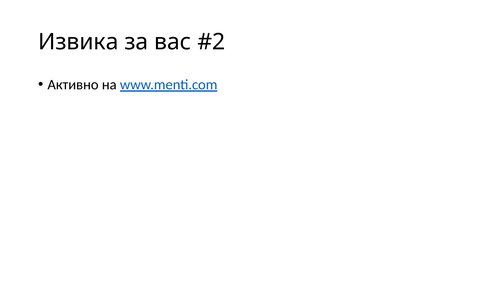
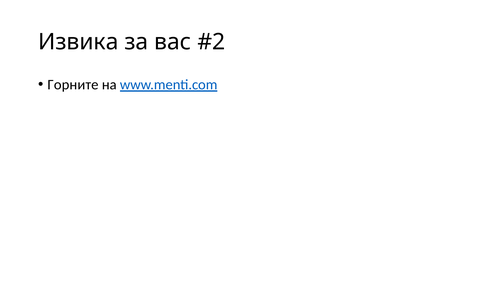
Активно: Активно -> Горните
